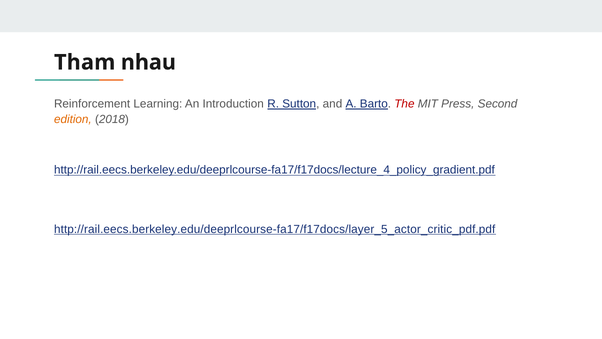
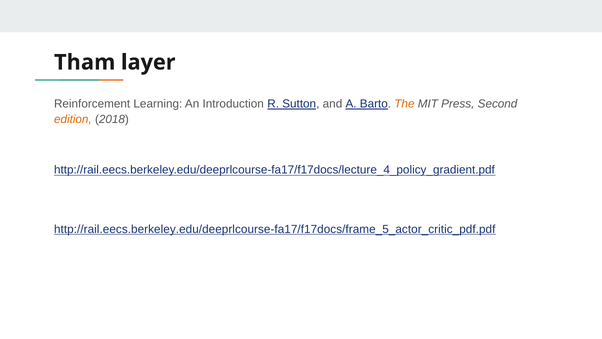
nhau: nhau -> layer
The colour: red -> orange
http://rail.eecs.berkeley.edu/deeprlcourse-fa17/f17docs/layer_5_actor_critic_pdf.pdf: http://rail.eecs.berkeley.edu/deeprlcourse-fa17/f17docs/layer_5_actor_critic_pdf.pdf -> http://rail.eecs.berkeley.edu/deeprlcourse-fa17/f17docs/frame_5_actor_critic_pdf.pdf
